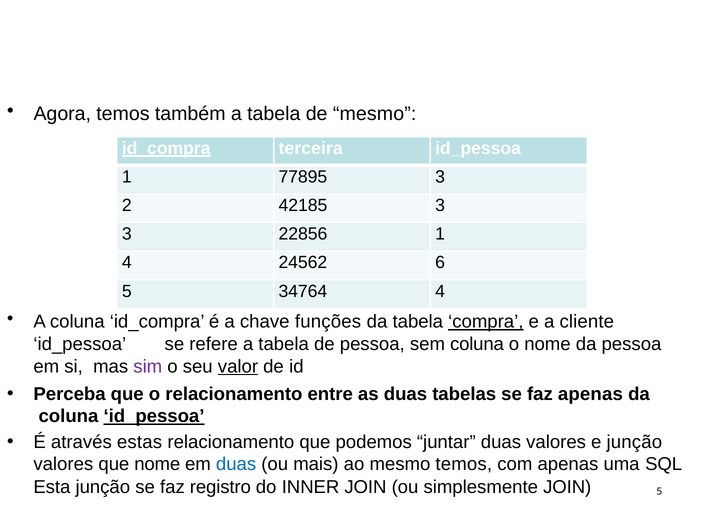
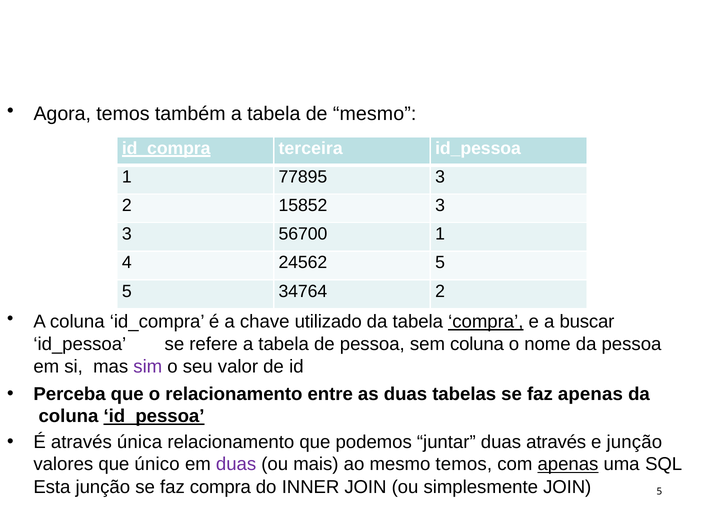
42185: 42185 -> 15852
22856: 22856 -> 56700
24562 6: 6 -> 5
34764 4: 4 -> 2
funções: funções -> utilizado
cliente: cliente -> buscar
valor underline: present -> none
estas: estas -> única
duas valores: valores -> através
que nome: nome -> único
duas at (236, 464) colour: blue -> purple
apenas at (568, 464) underline: none -> present
faz registro: registro -> compra
